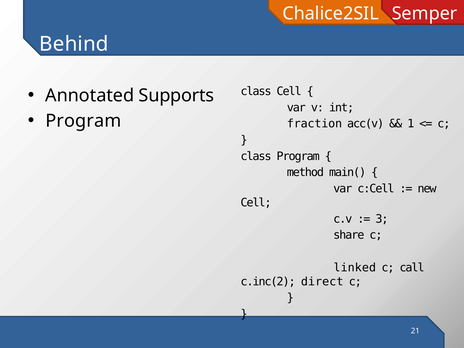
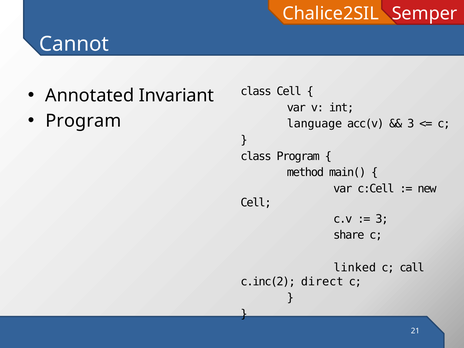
Behind: Behind -> Cannot
Supports: Supports -> Invariant
fraction: fraction -> language
1 at (411, 124): 1 -> 3
